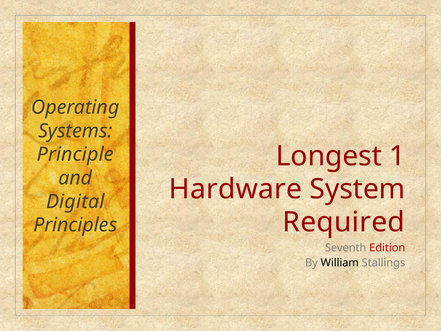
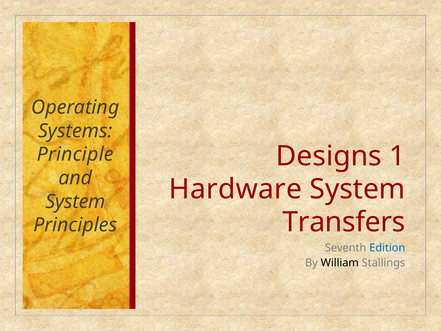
Longest: Longest -> Designs
Digital at (75, 201): Digital -> System
Required: Required -> Transfers
Edition colour: red -> blue
